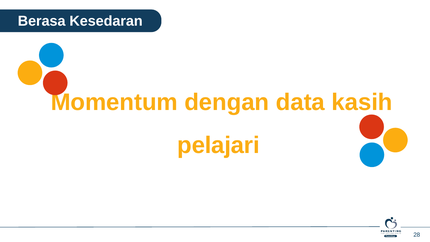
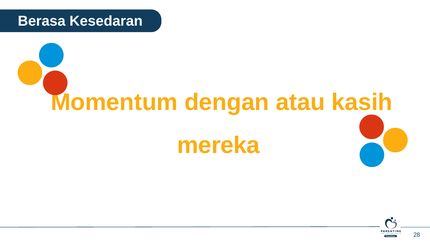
data: data -> atau
pelajari: pelajari -> mereka
